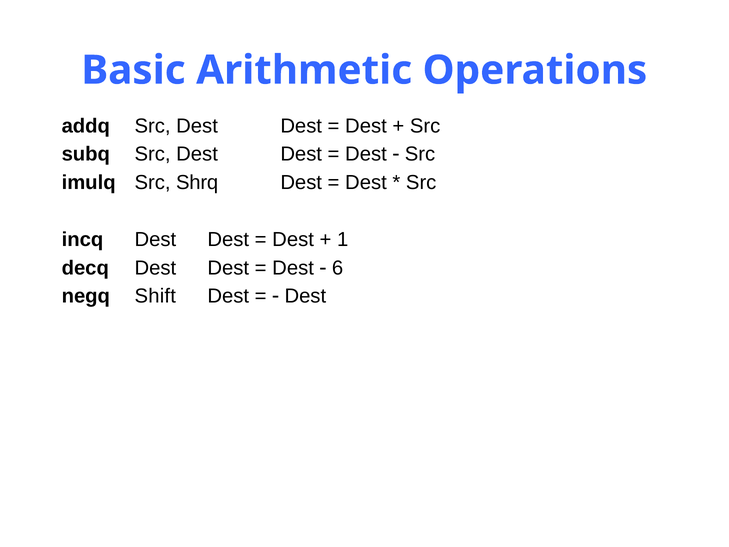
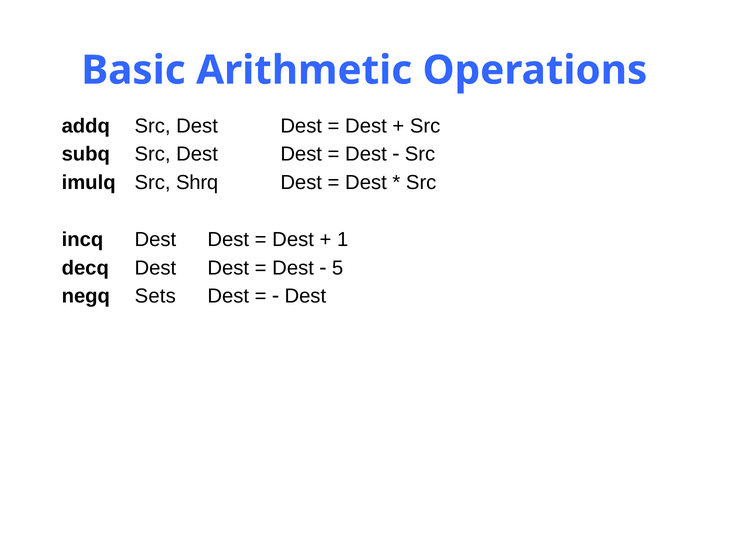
6: 6 -> 5
Shift: Shift -> Sets
